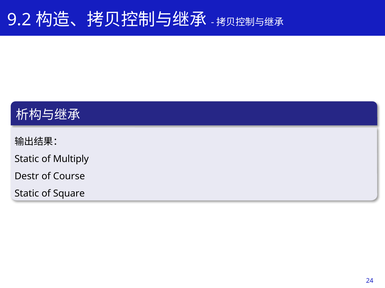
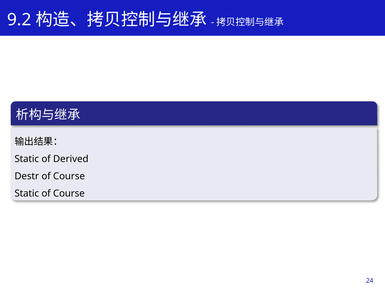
Multiply: Multiply -> Derived
Square at (69, 194): Square -> Course
